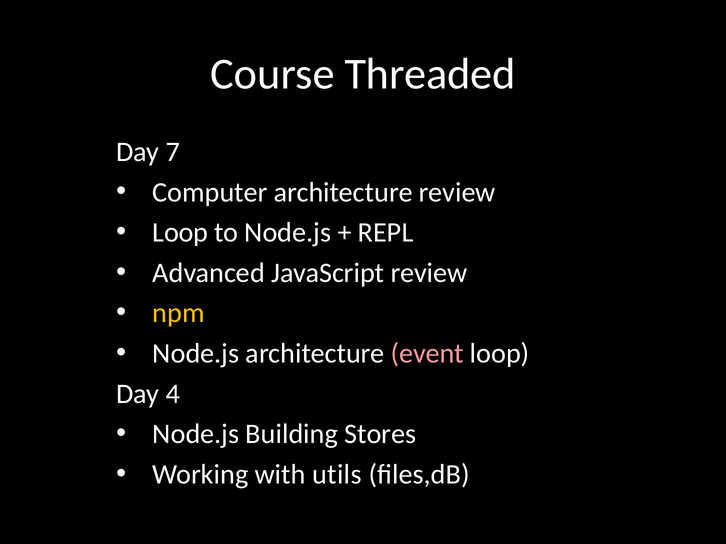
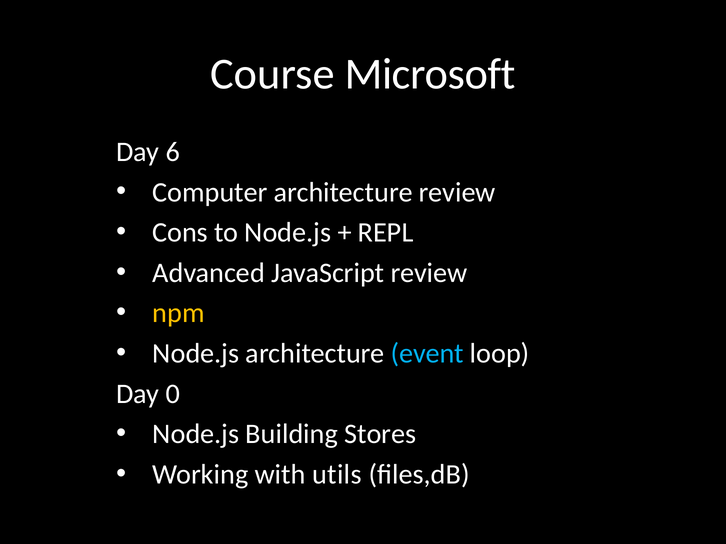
Threaded: Threaded -> Microsoft
7: 7 -> 6
Loop at (180, 233): Loop -> Cons
event colour: pink -> light blue
4: 4 -> 0
